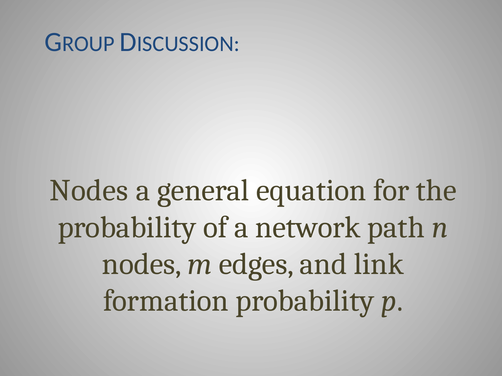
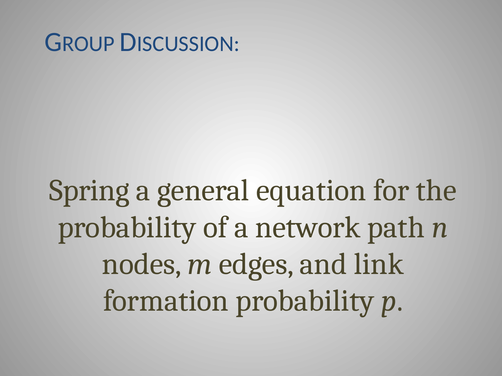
Nodes at (89, 191): Nodes -> Spring
